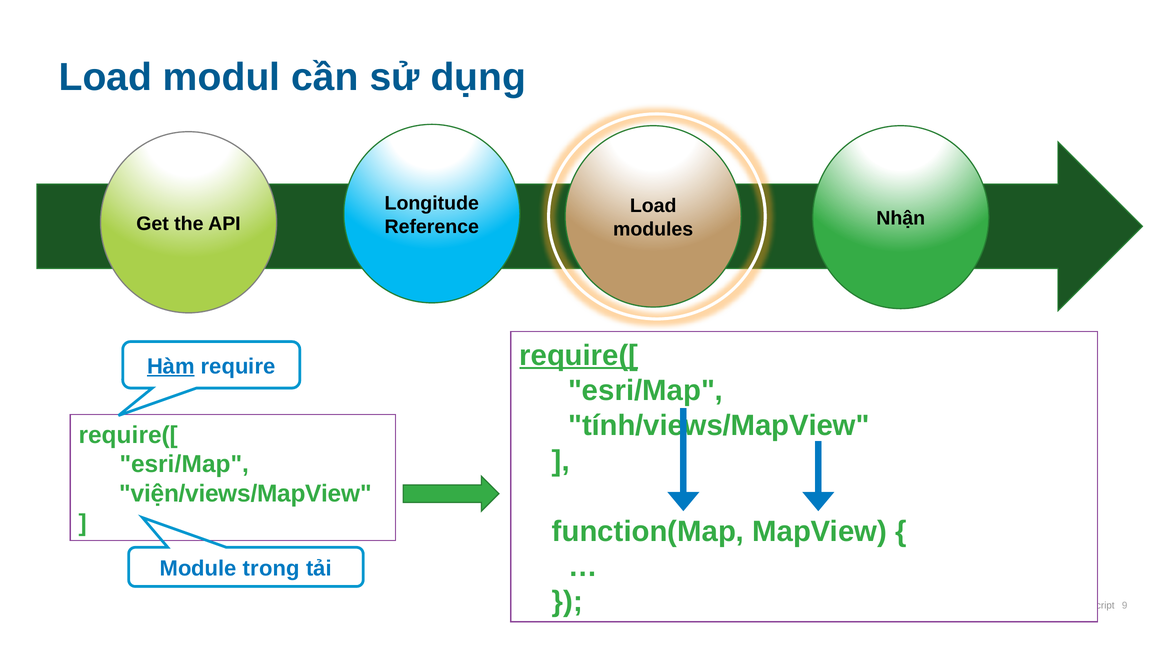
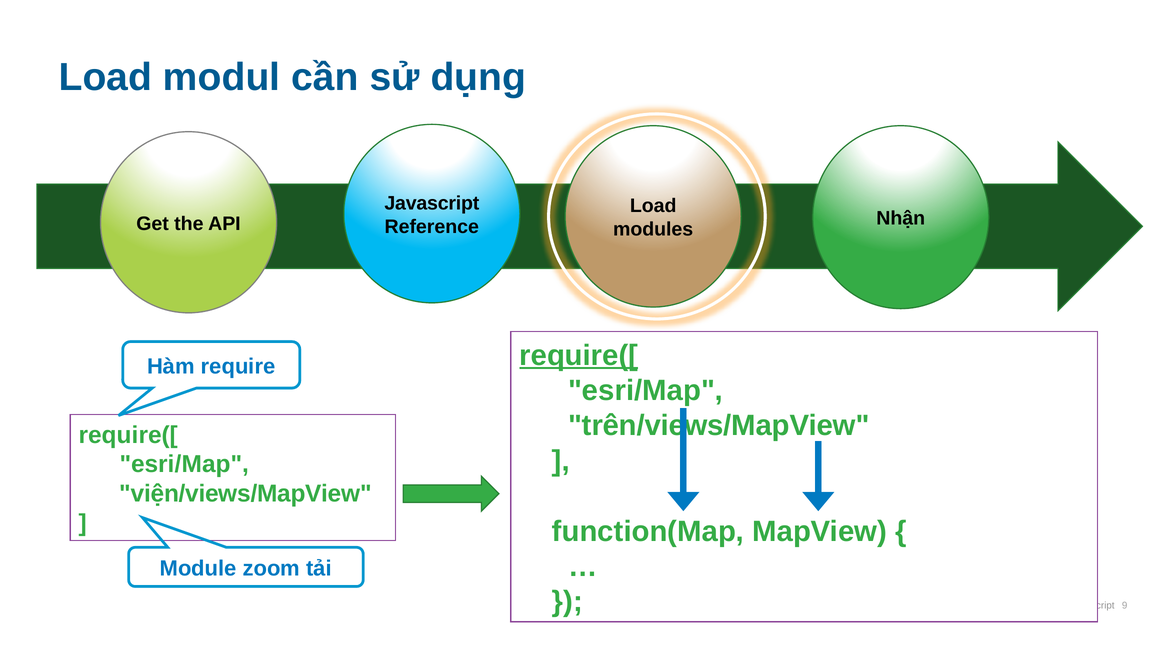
Longitude at (432, 203): Longitude -> Javascript
Hàm underline: present -> none
tính/views/MapView: tính/views/MapView -> trên/views/MapView
trong: trong -> zoom
